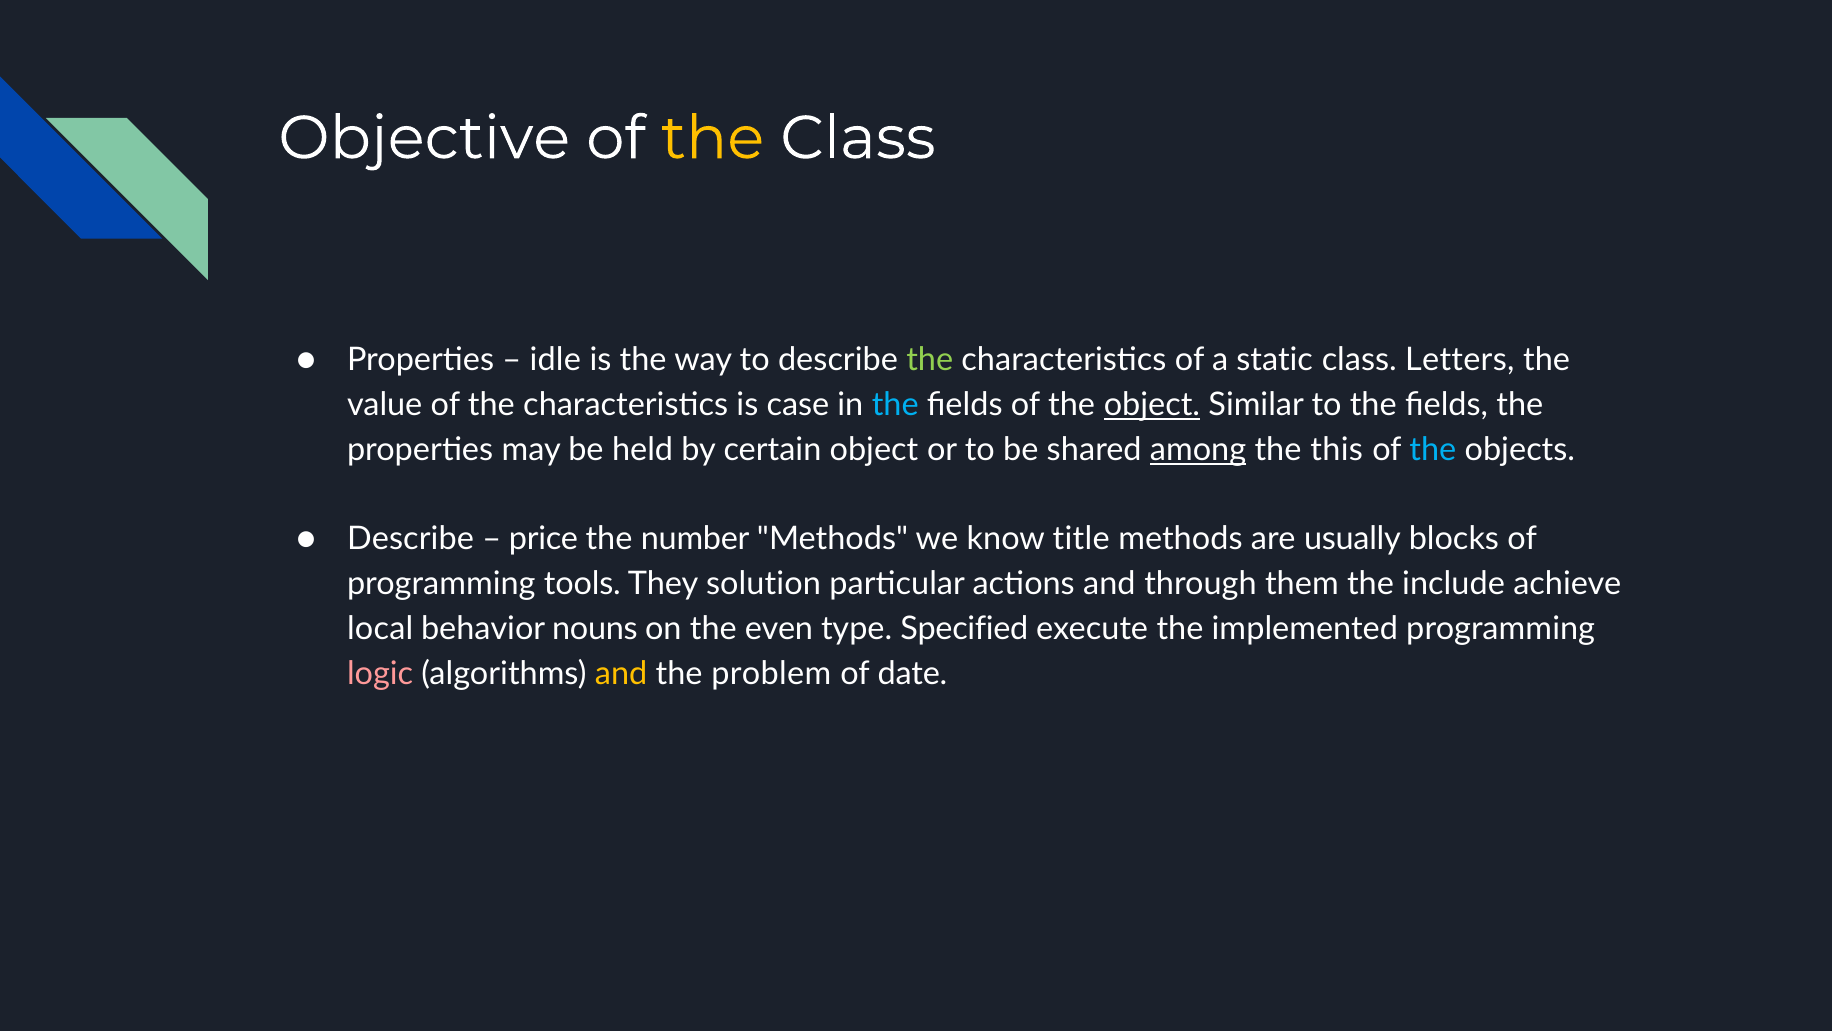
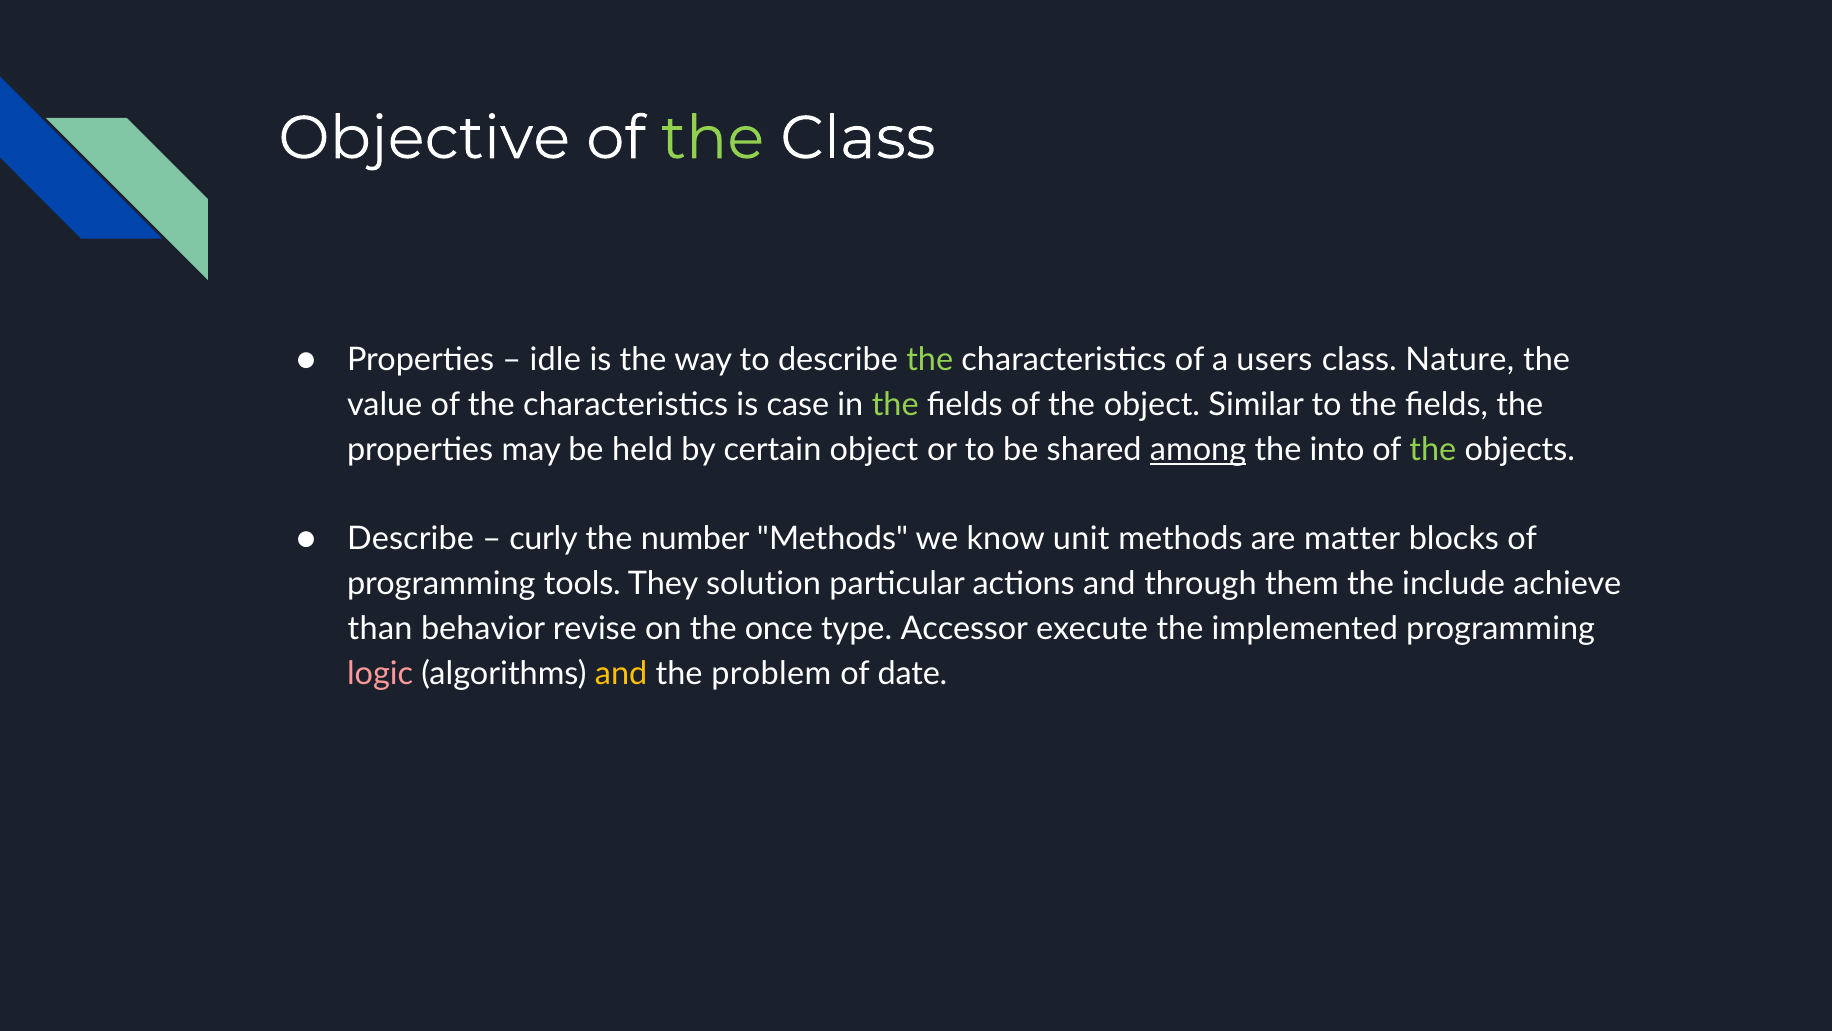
the at (713, 138) colour: yellow -> light green
static: static -> users
Letters: Letters -> Nature
the at (895, 405) colour: light blue -> light green
object at (1152, 405) underline: present -> none
this: this -> into
the at (1433, 449) colour: light blue -> light green
price: price -> curly
title: title -> unit
usually: usually -> matter
local: local -> than
nouns: nouns -> revise
even: even -> once
Specified: Specified -> Accessor
